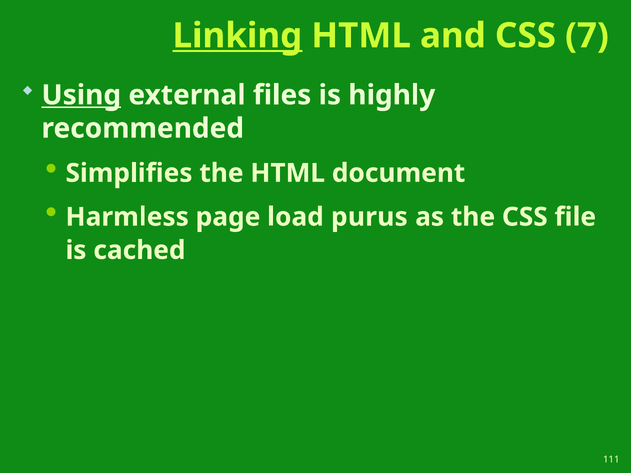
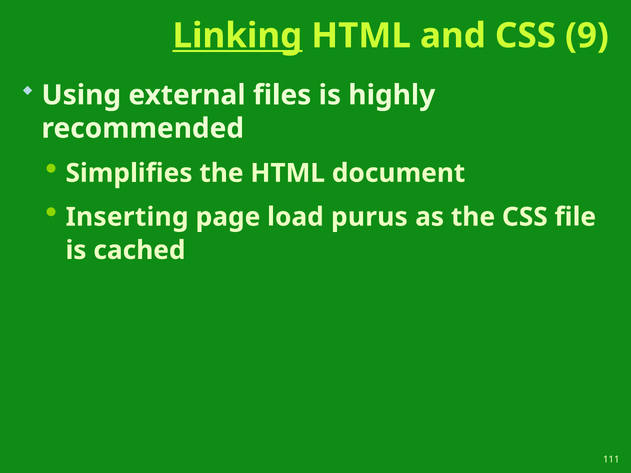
7: 7 -> 9
Using underline: present -> none
Harmless: Harmless -> Inserting
